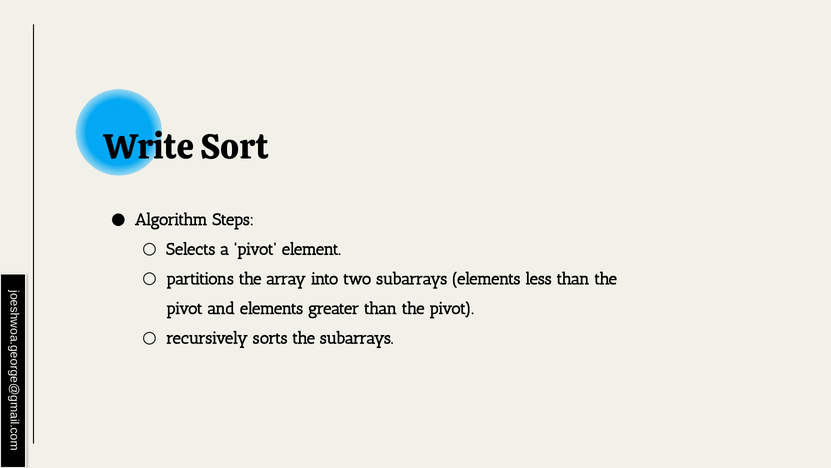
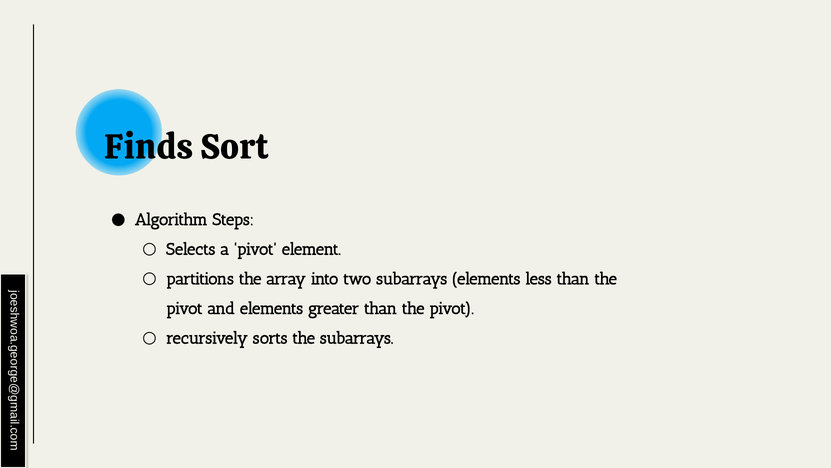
Write: Write -> Finds
